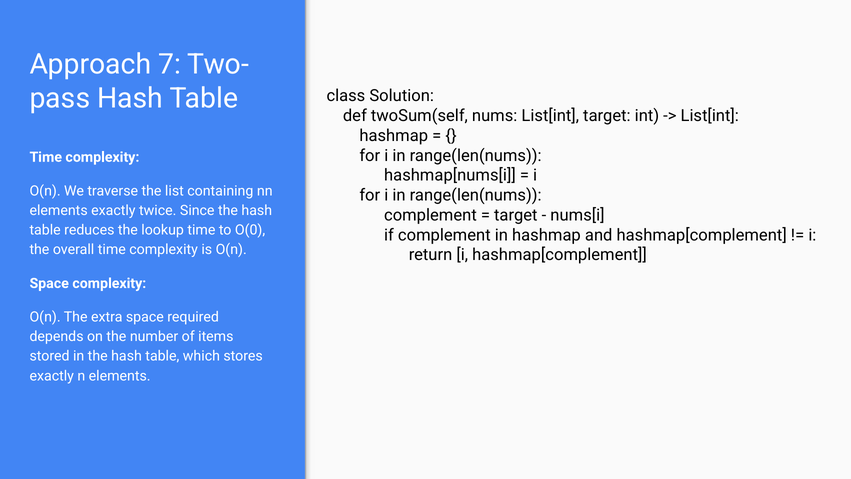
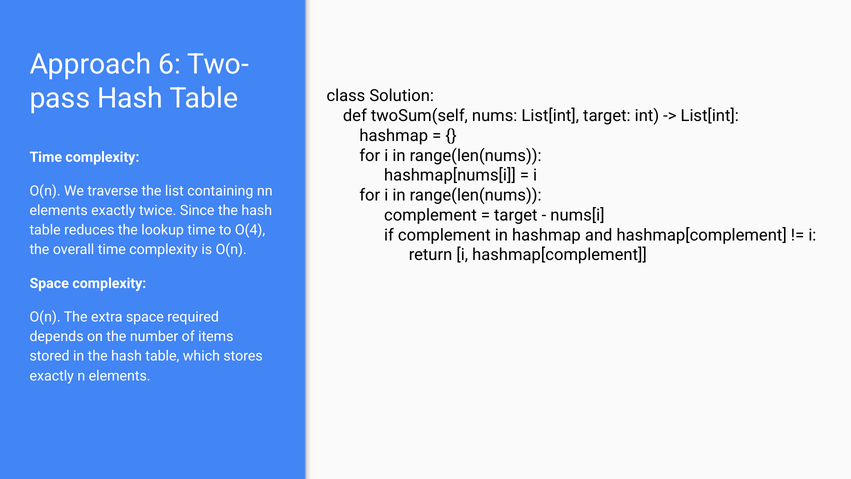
7: 7 -> 6
O(0: O(0 -> O(4
